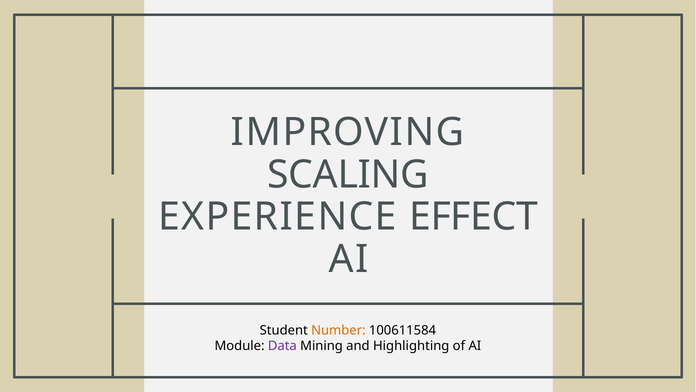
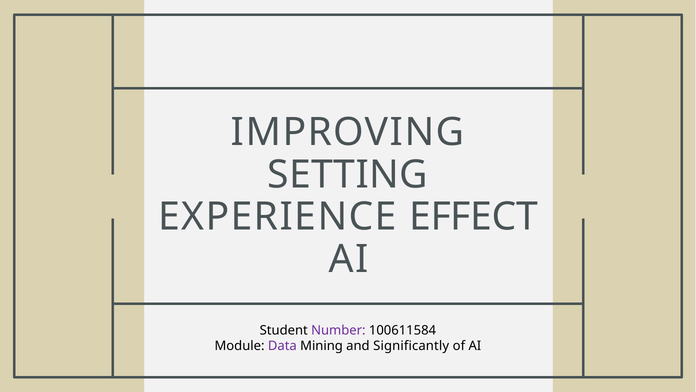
SCALING: SCALING -> SETTING
Number colour: orange -> purple
Highlighting: Highlighting -> Significantly
